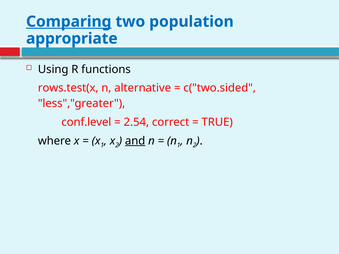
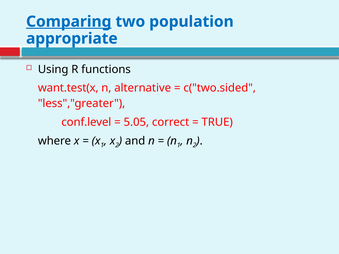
rows.test(x: rows.test(x -> want.test(x
2.54: 2.54 -> 5.05
and underline: present -> none
